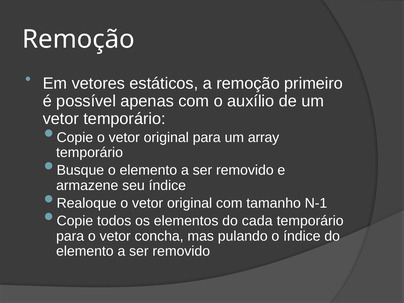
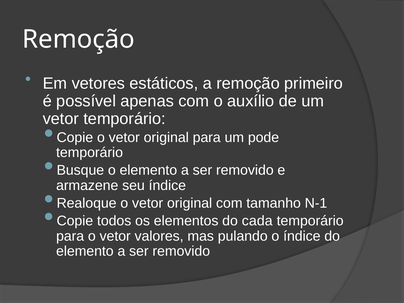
array: array -> pode
concha: concha -> valores
